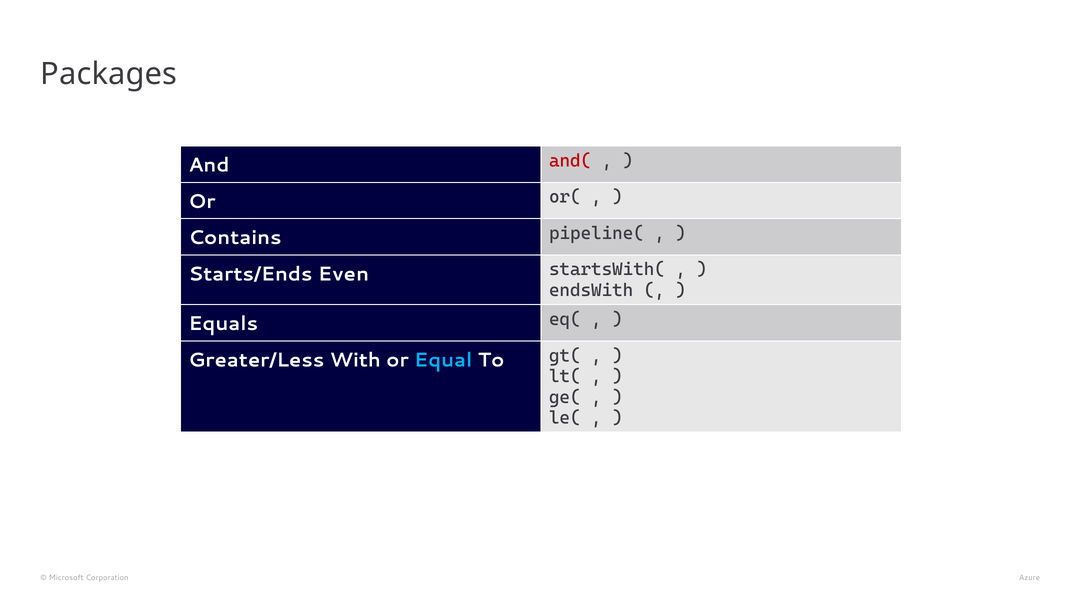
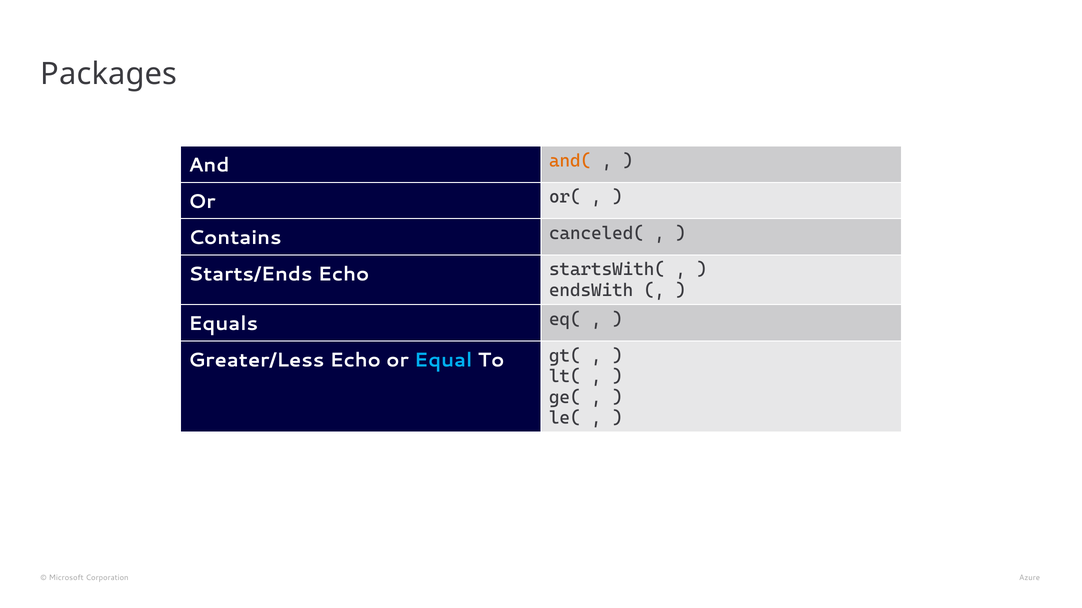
and( colour: red -> orange
pipeline(: pipeline( -> canceled(
Starts/Ends Even: Even -> Echo
Greater/Less With: With -> Echo
